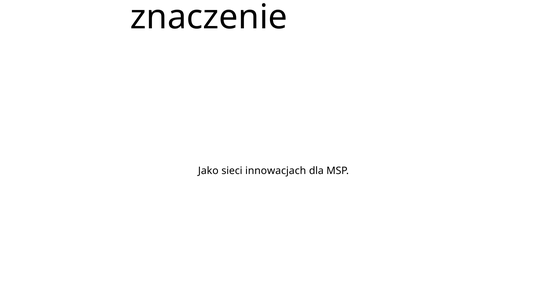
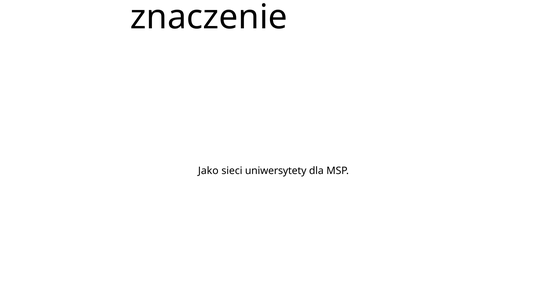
innowacjach: innowacjach -> uniwersytety
